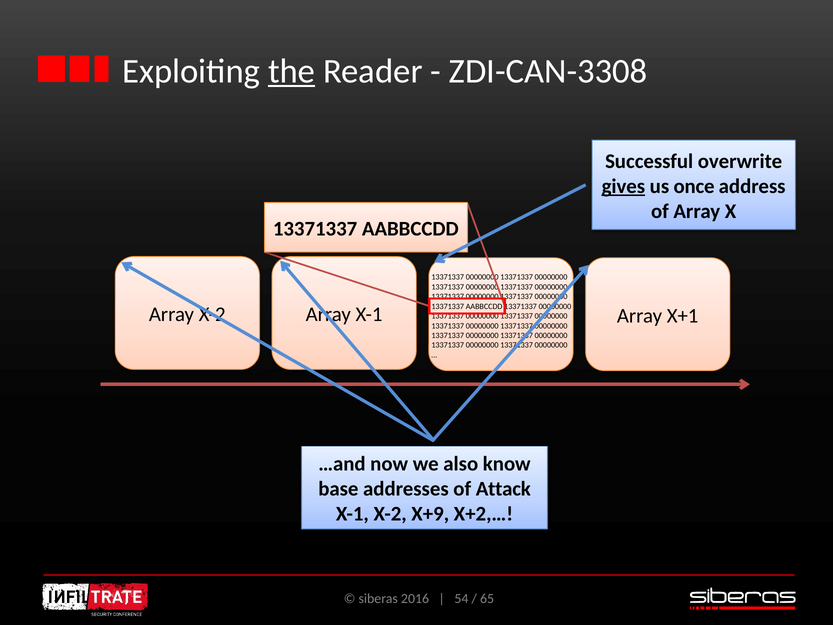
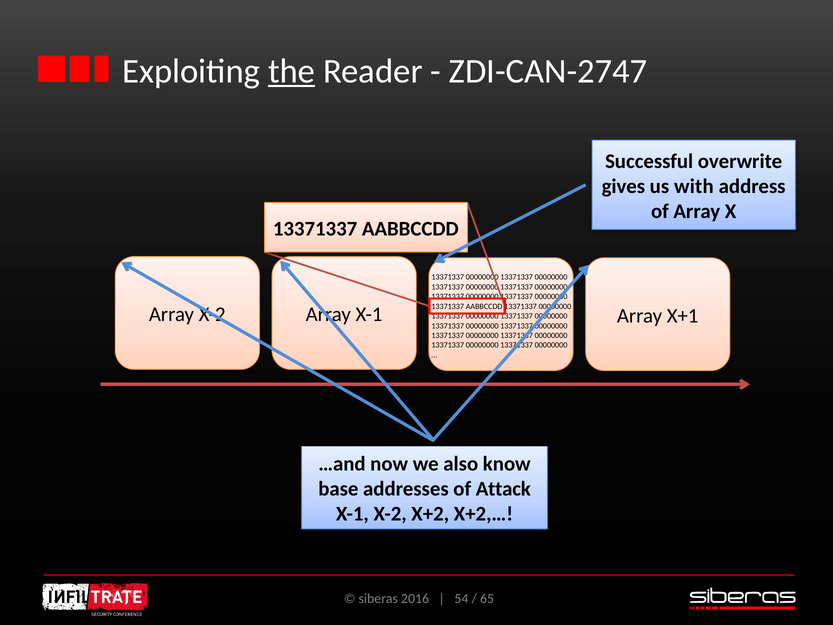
ZDI-CAN-3308: ZDI-CAN-3308 -> ZDI-CAN-2747
gives underline: present -> none
once: once -> with
X+9: X+9 -> X+2
